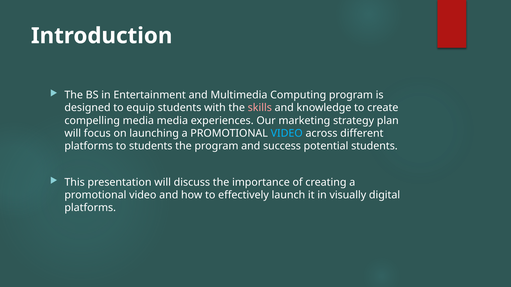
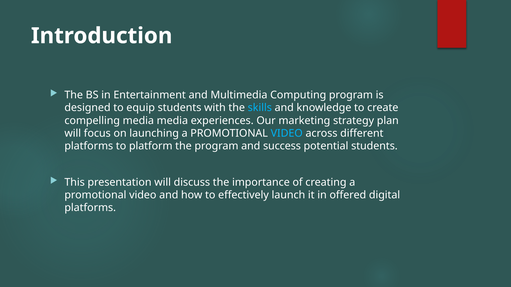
skills colour: pink -> light blue
to students: students -> platform
visually: visually -> offered
